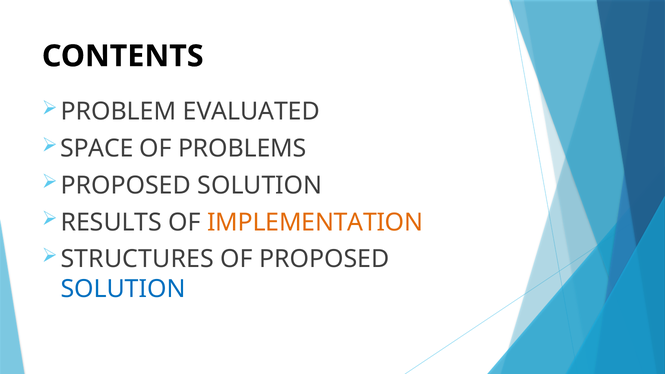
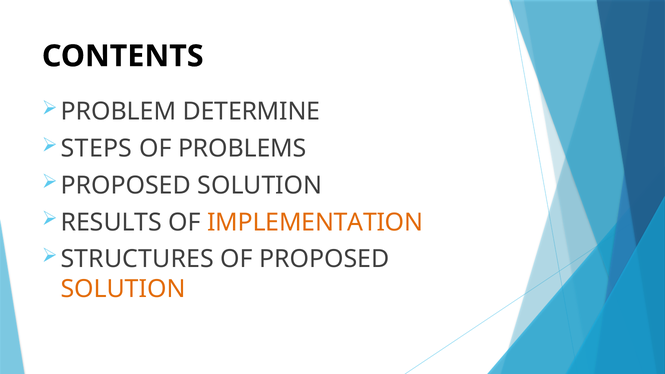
EVALUATED: EVALUATED -> DETERMINE
SPACE: SPACE -> STEPS
SOLUTION at (123, 289) colour: blue -> orange
